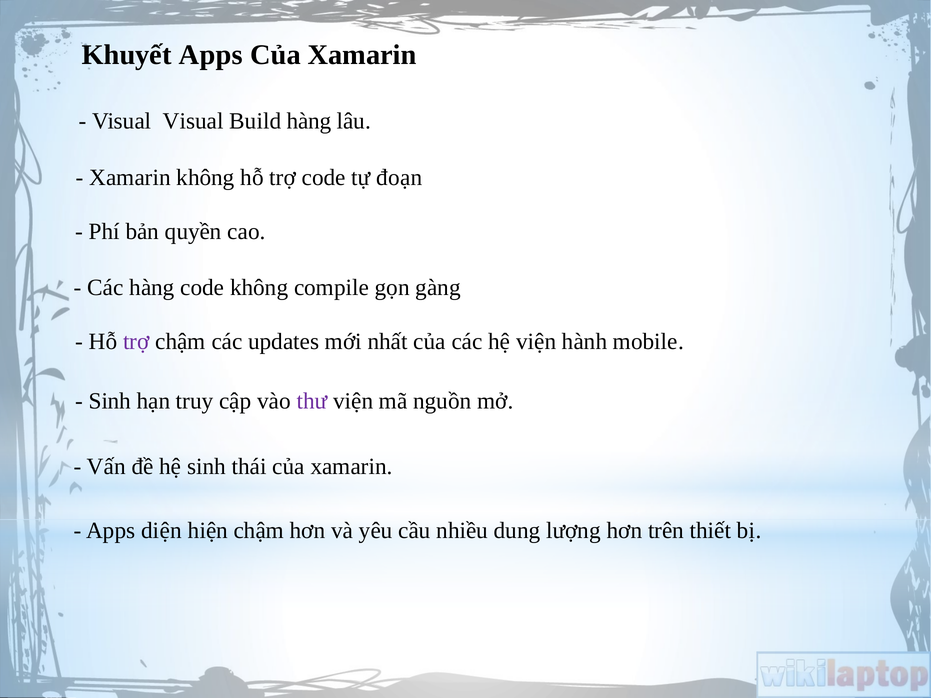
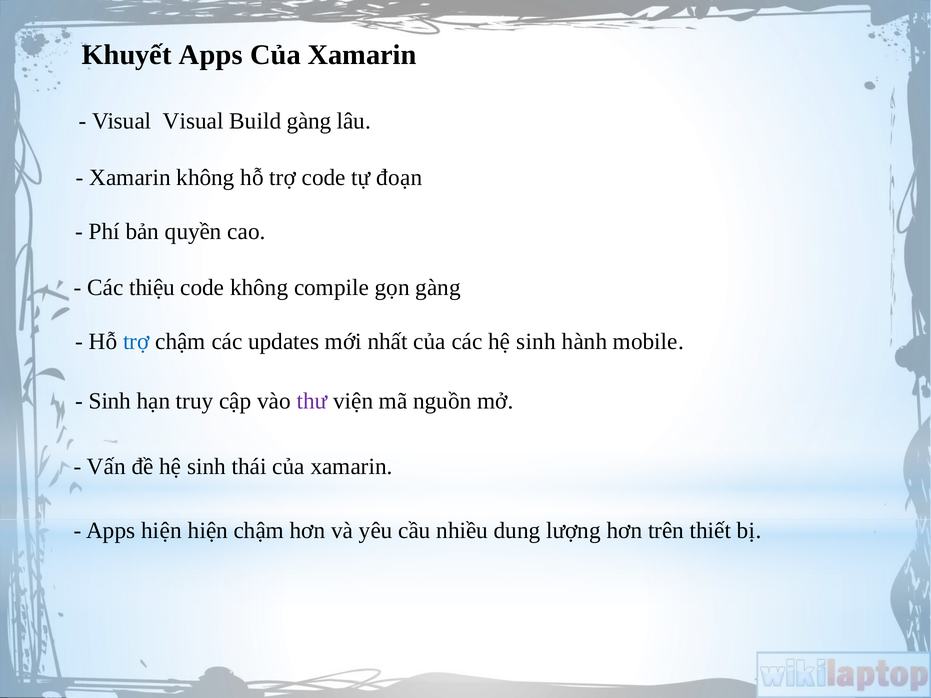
Build hàng: hàng -> gàng
Các hàng: hàng -> thiệu
trợ at (136, 342) colour: purple -> blue
các hệ viện: viện -> sinh
Apps diện: diện -> hiện
